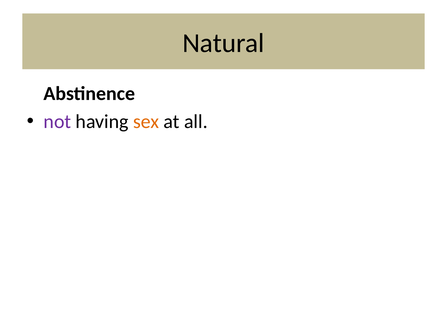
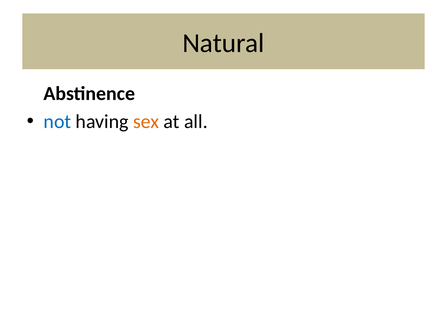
not colour: purple -> blue
